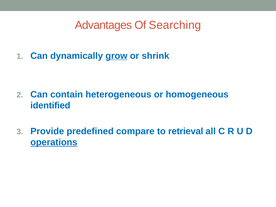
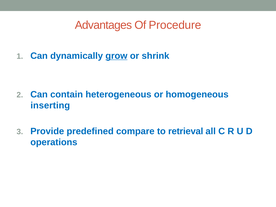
Searching: Searching -> Procedure
identified: identified -> inserting
operations underline: present -> none
